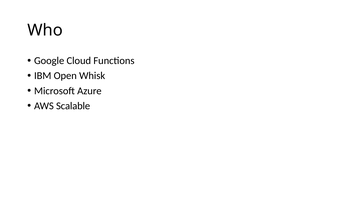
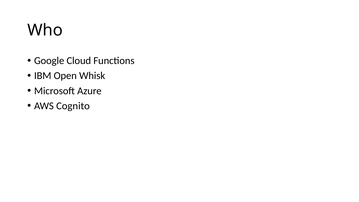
Scalable: Scalable -> Cognito
